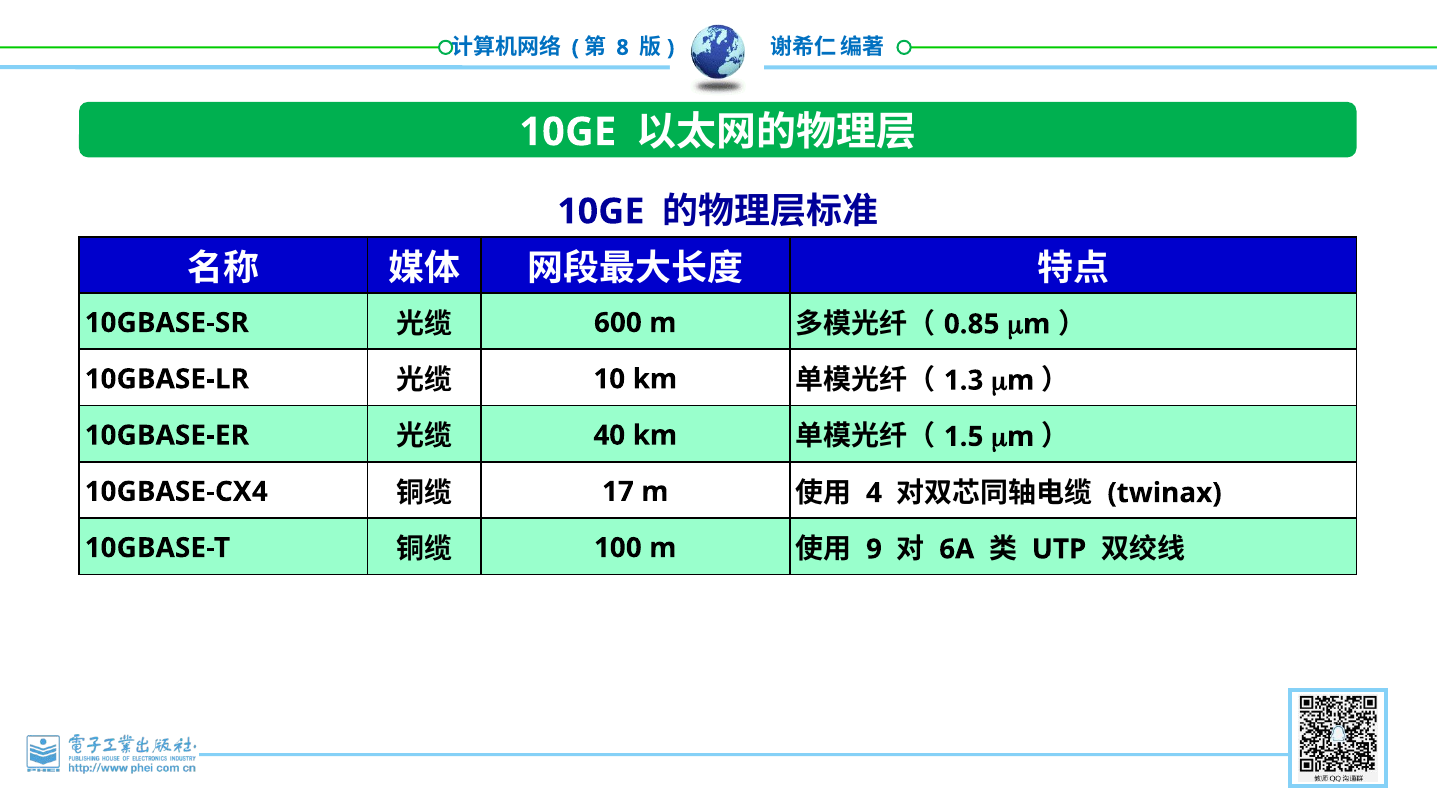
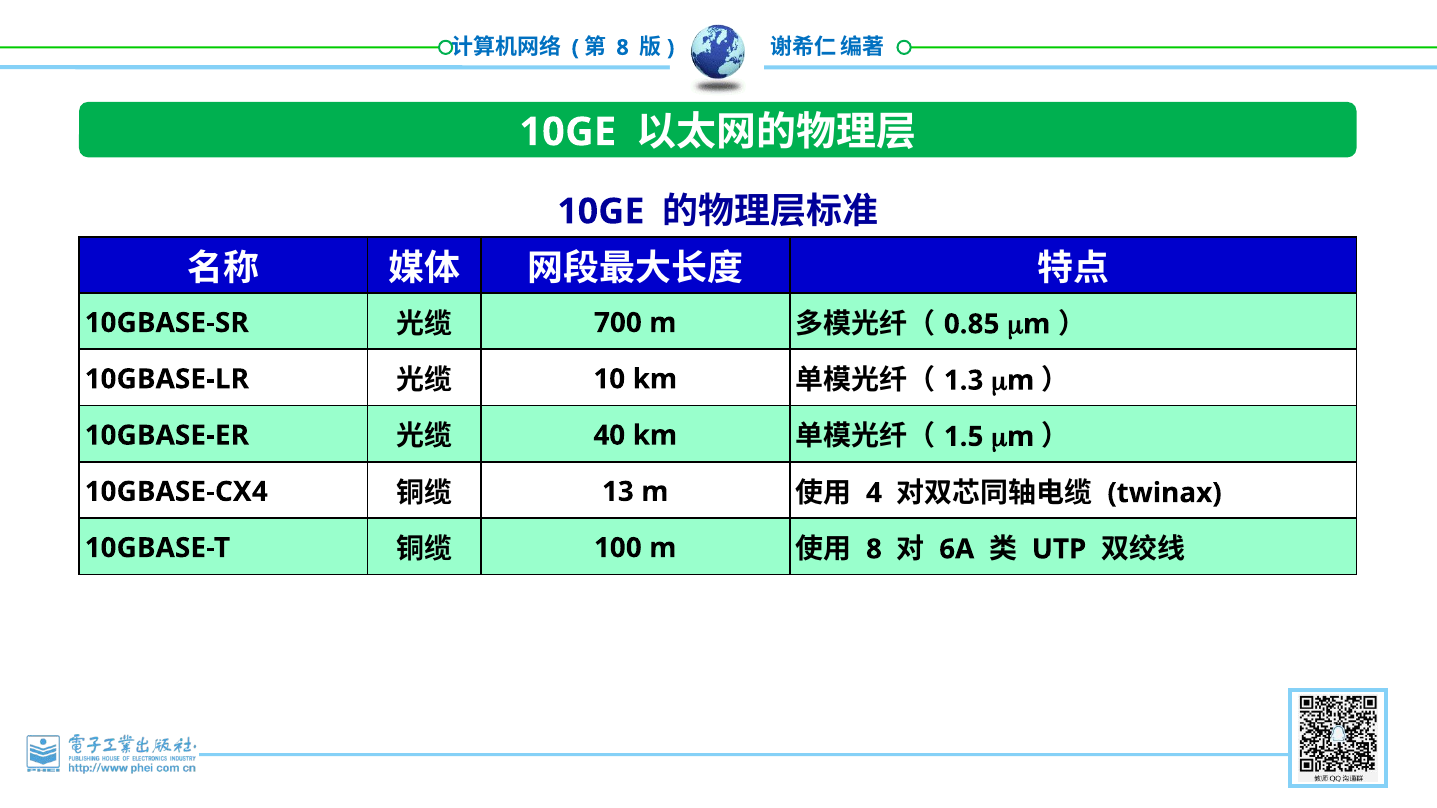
600: 600 -> 700
17: 17 -> 13
9 at (874, 549): 9 -> 8
